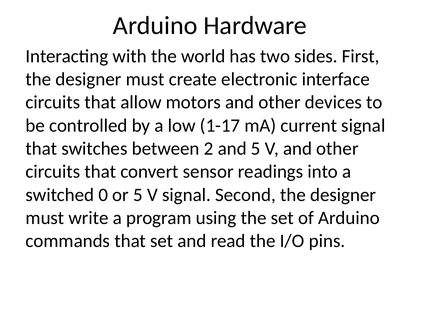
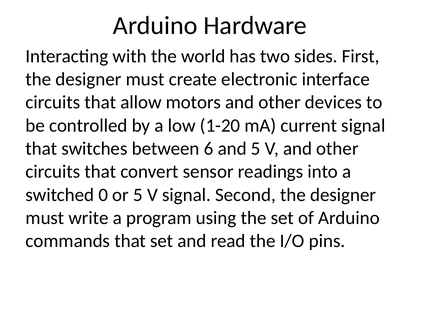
1-17: 1-17 -> 1-20
2: 2 -> 6
